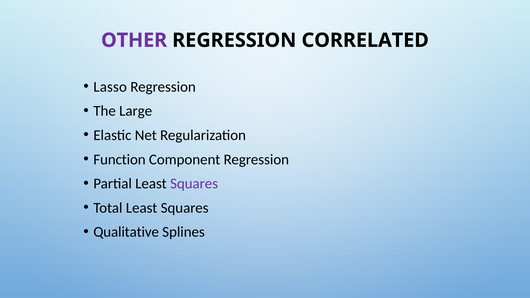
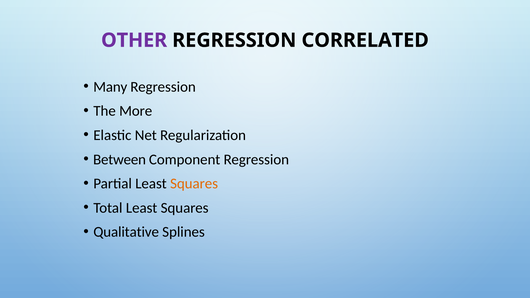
Lasso: Lasso -> Many
Large: Large -> More
Function: Function -> Between
Squares at (194, 184) colour: purple -> orange
